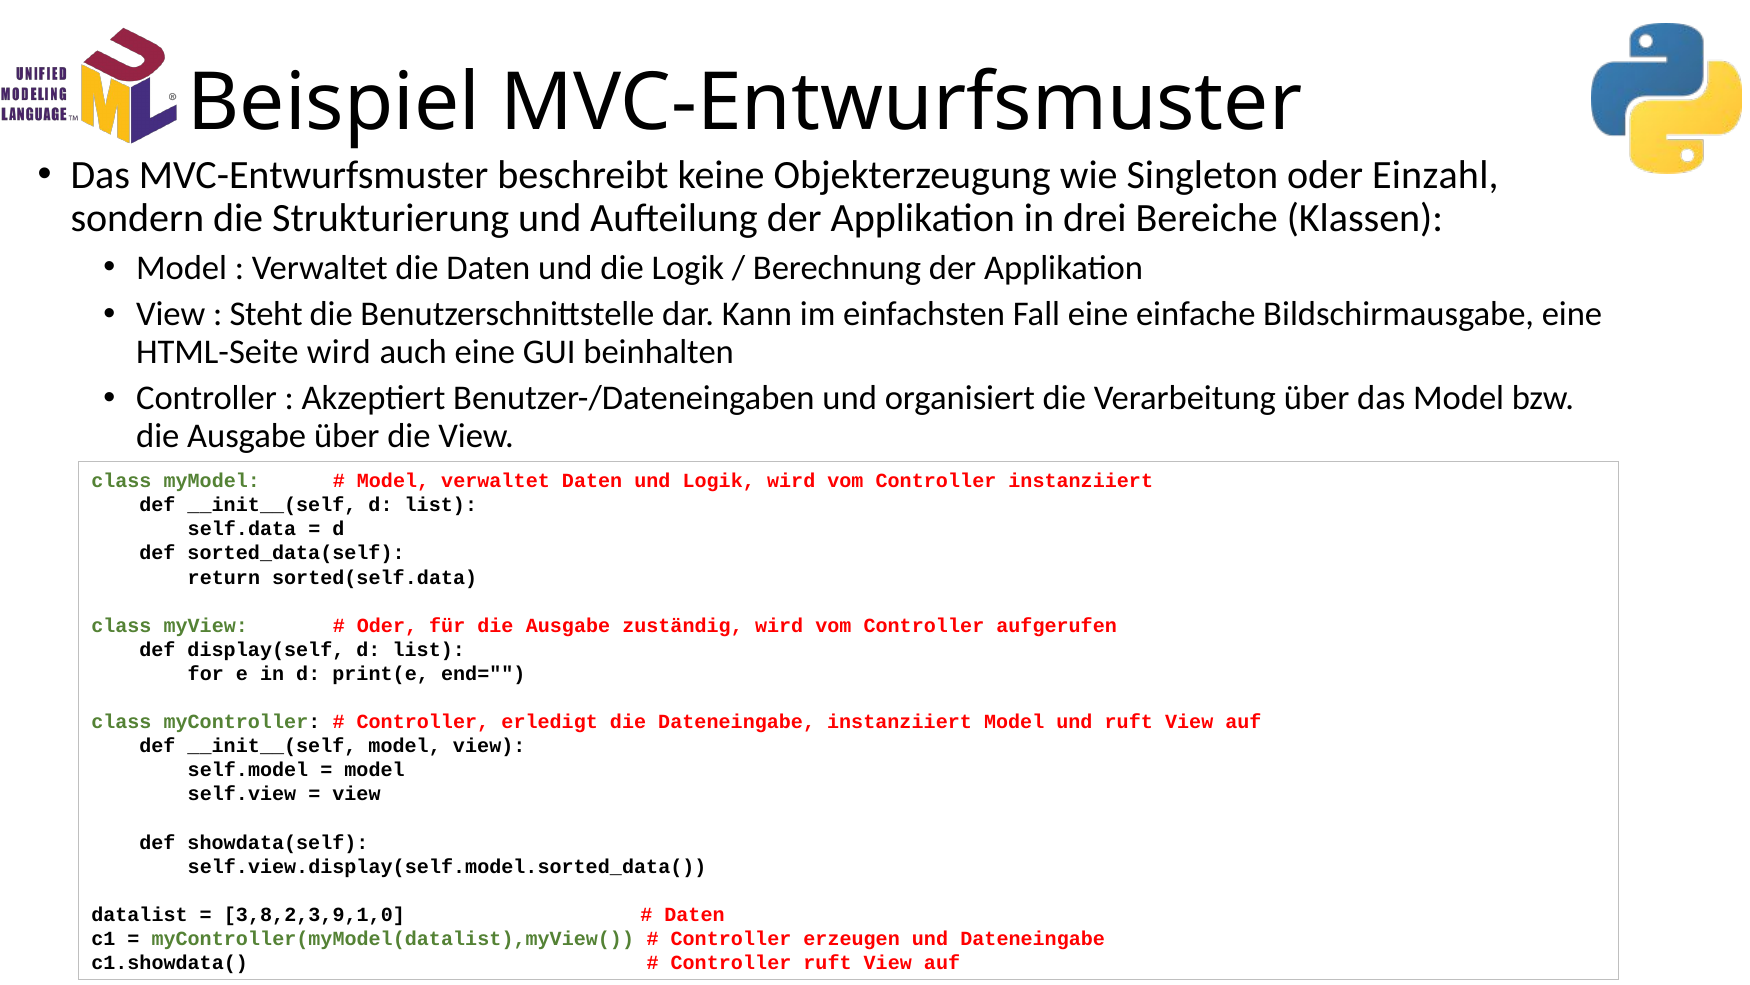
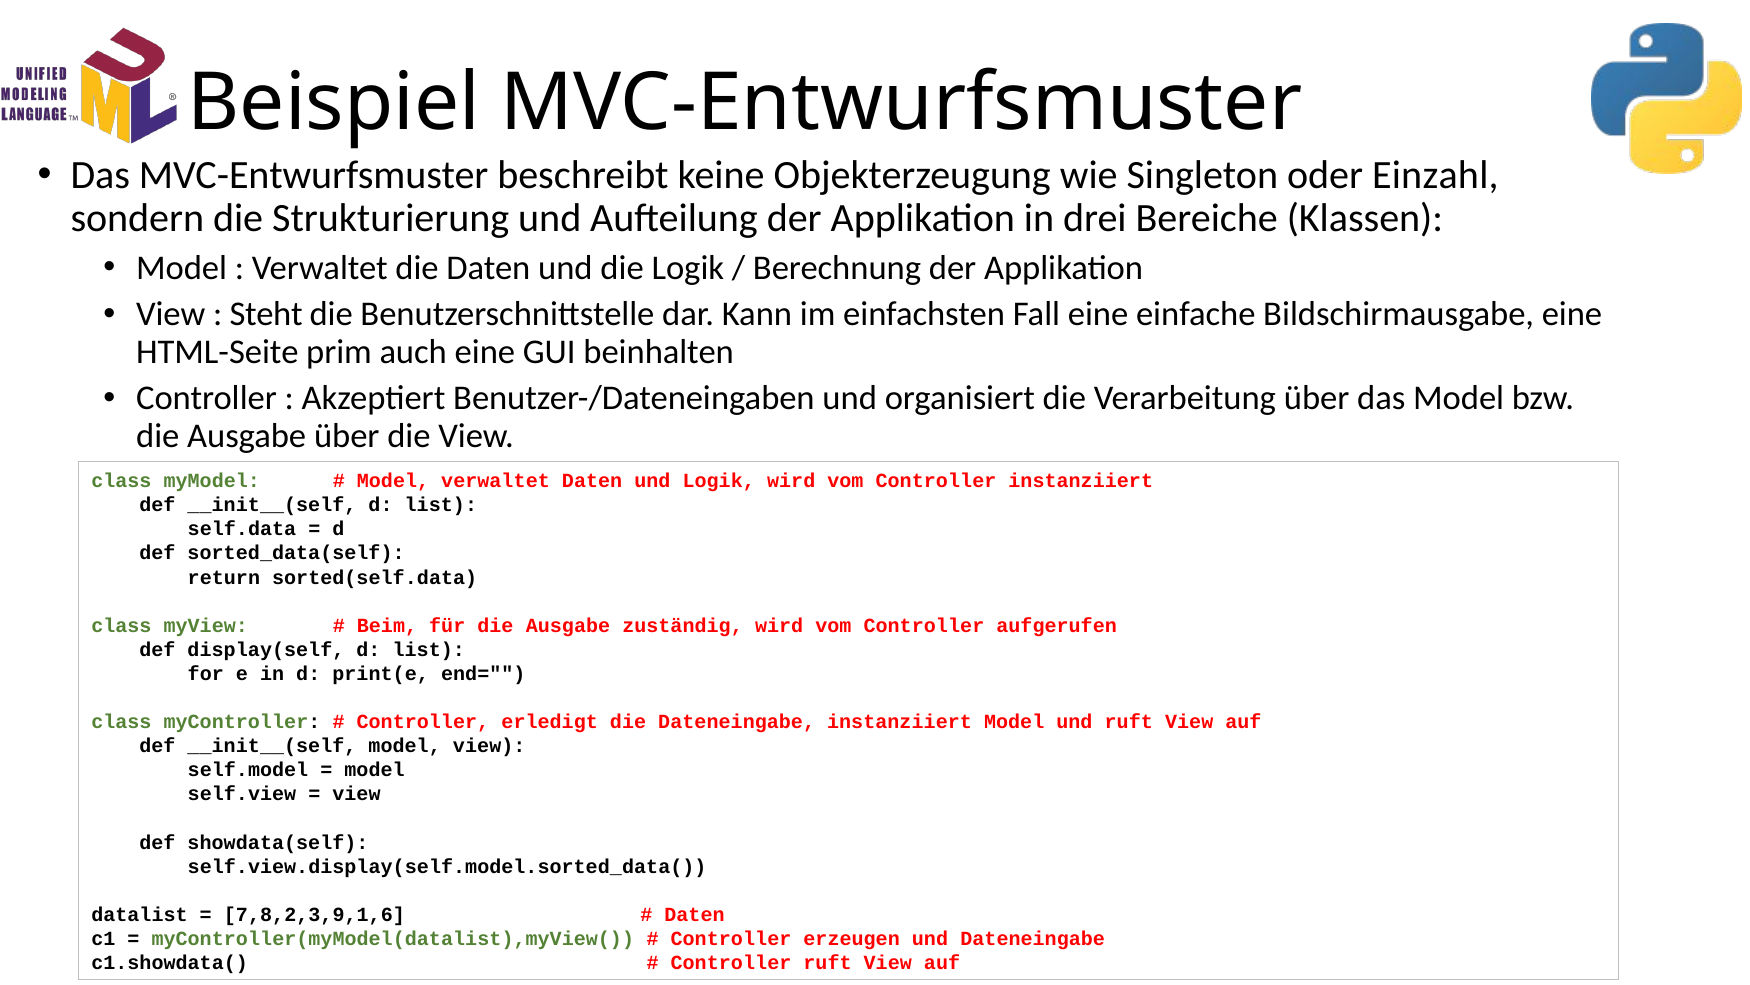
HTML-Seite wird: wird -> prim
Oder at (387, 625): Oder -> Beim
3,8,2,3,9,1,0: 3,8,2,3,9,1,0 -> 7,8,2,3,9,1,6
